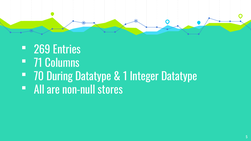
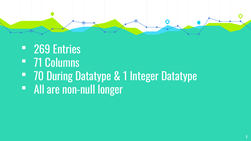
stores: stores -> longer
